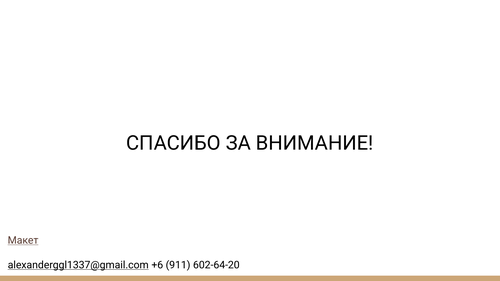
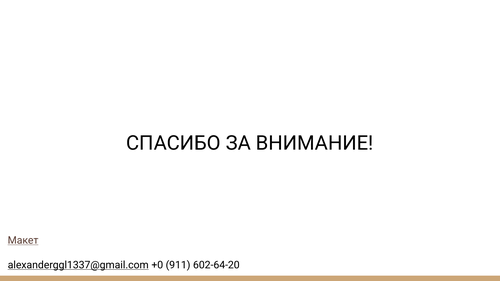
+6: +6 -> +0
